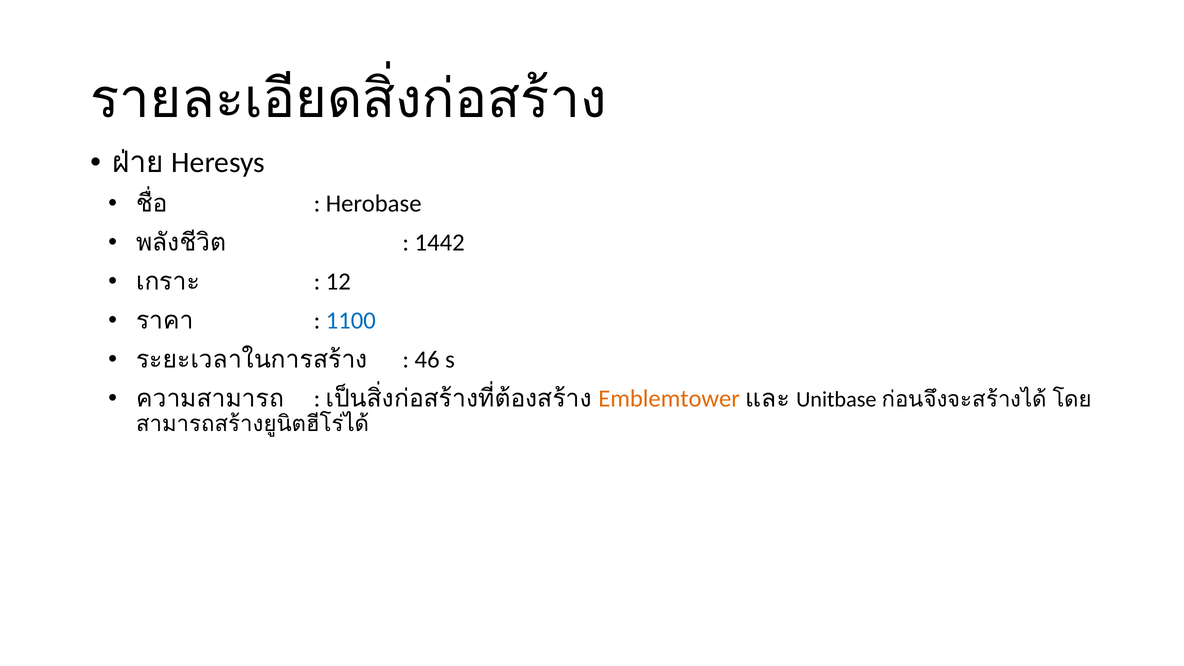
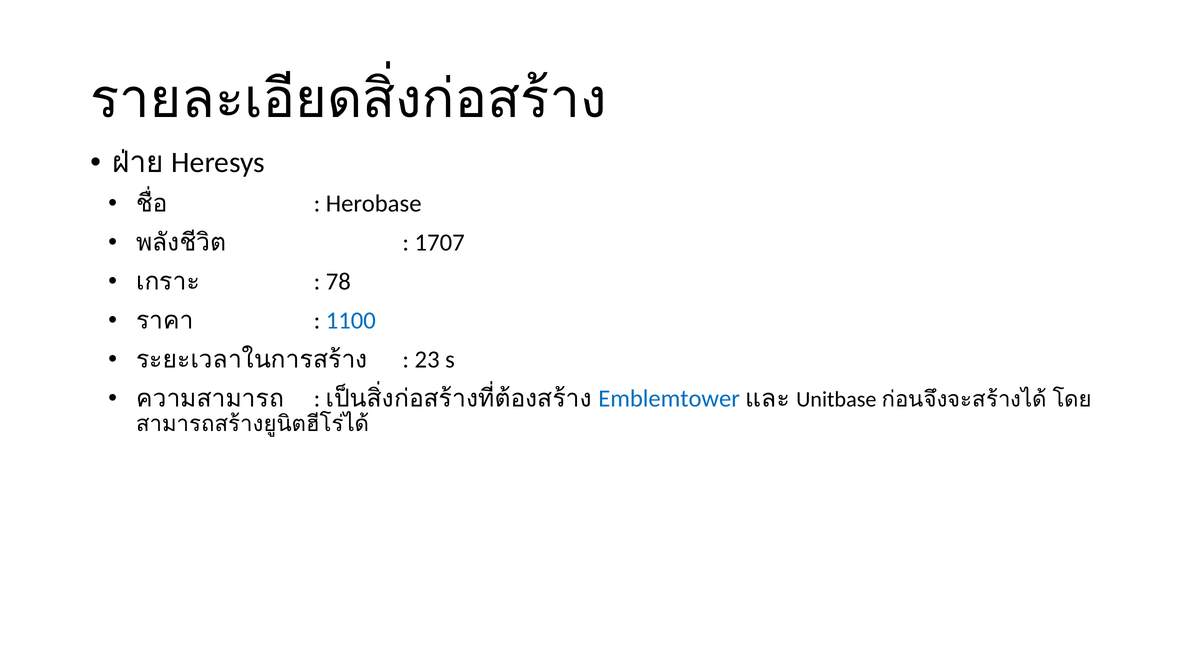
1442: 1442 -> 1707
12: 12 -> 78
46: 46 -> 23
Emblemtower colour: orange -> blue
